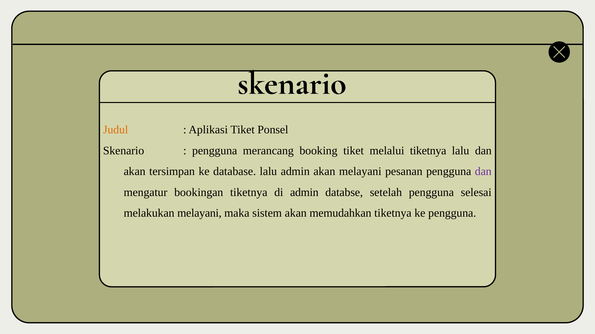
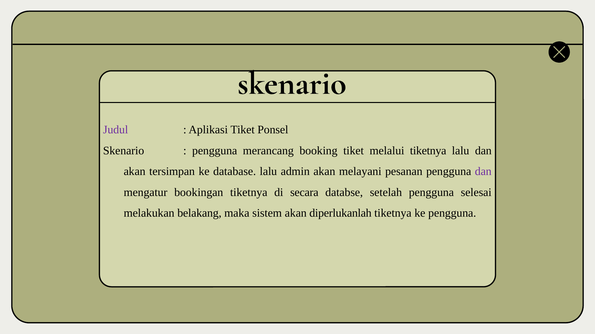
Judul colour: orange -> purple
di admin: admin -> secara
melakukan melayani: melayani -> belakang
memudahkan: memudahkan -> diperlukanlah
